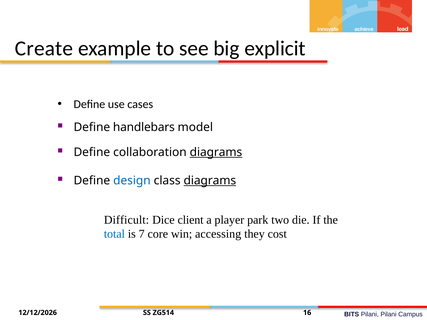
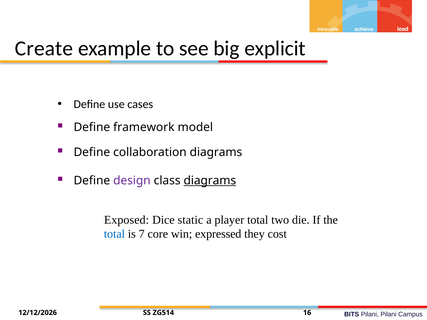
handlebars: handlebars -> framework
diagrams at (216, 152) underline: present -> none
design colour: blue -> purple
Difficult: Difficult -> Exposed
client: client -> static
player park: park -> total
accessing: accessing -> expressed
